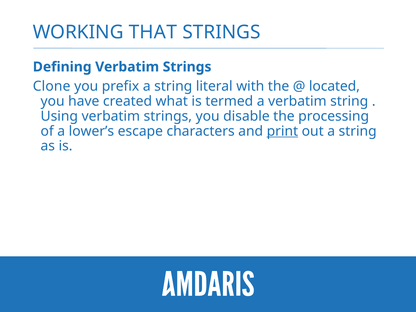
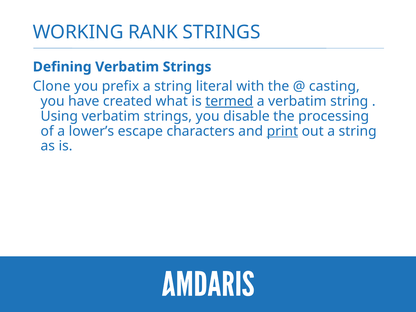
THAT: THAT -> RANK
located: located -> casting
termed underline: none -> present
